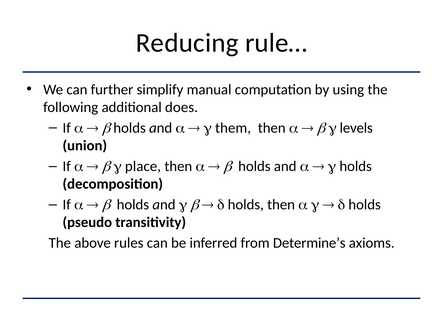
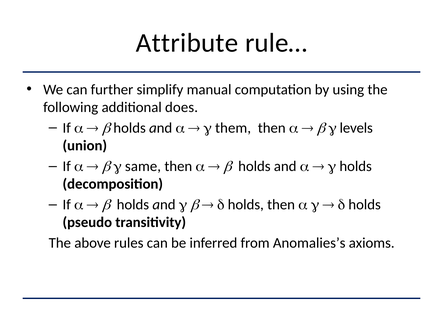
Reducing: Reducing -> Attribute
place: place -> same
Determine’s: Determine’s -> Anomalies’s
